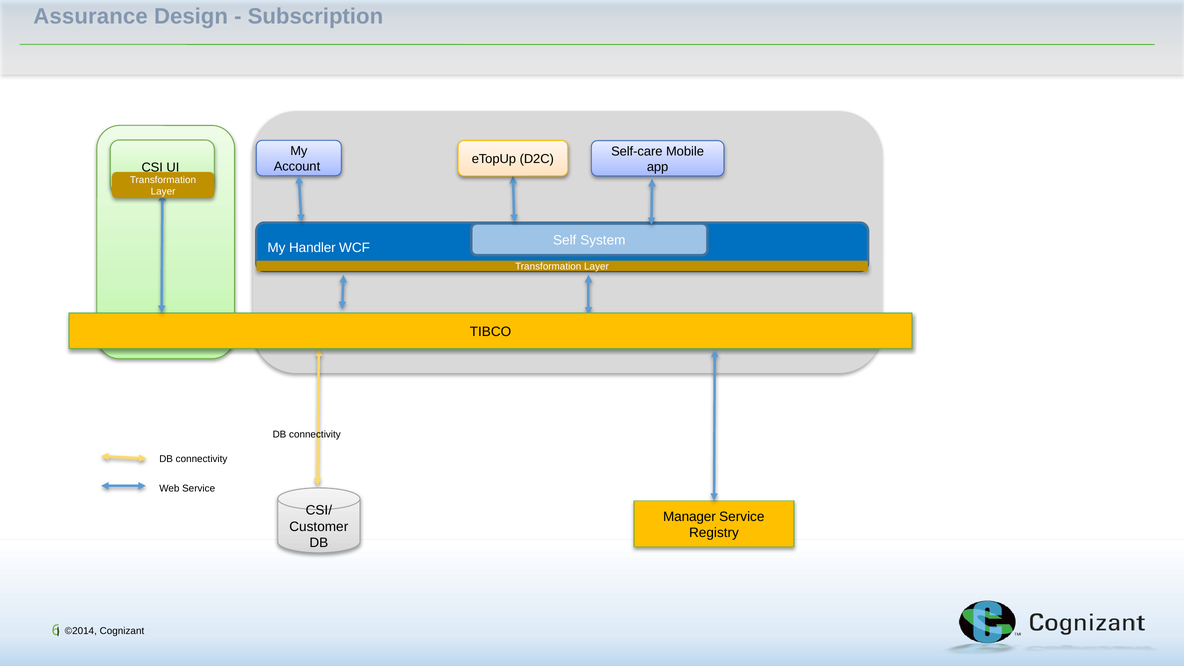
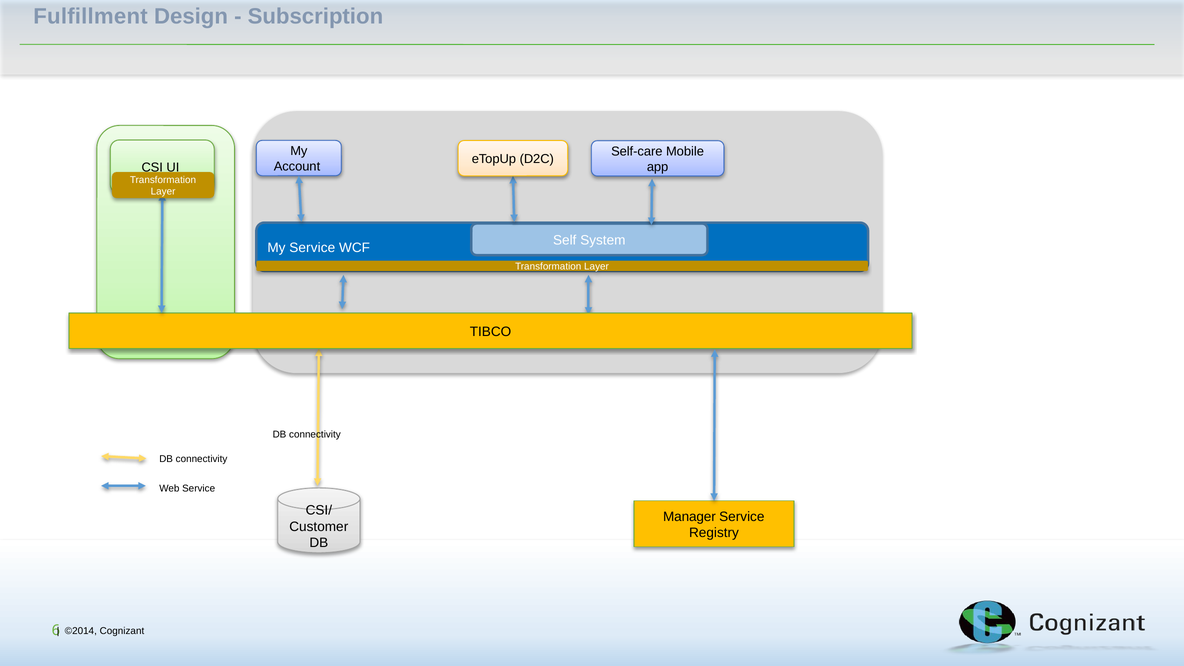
Assurance: Assurance -> Fulfillment
My Handler: Handler -> Service
